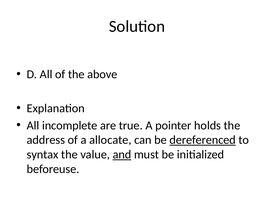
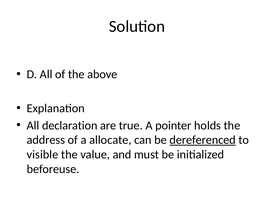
incomplete: incomplete -> declaration
syntax: syntax -> visible
and underline: present -> none
